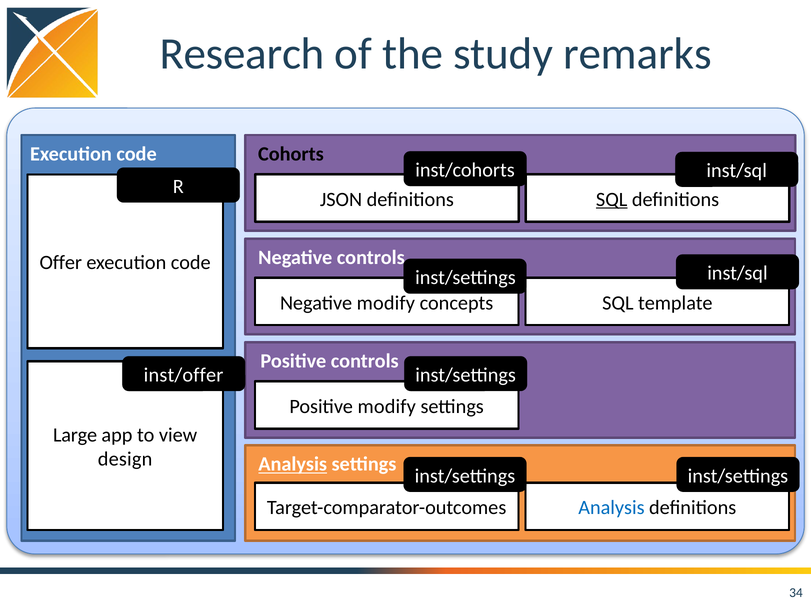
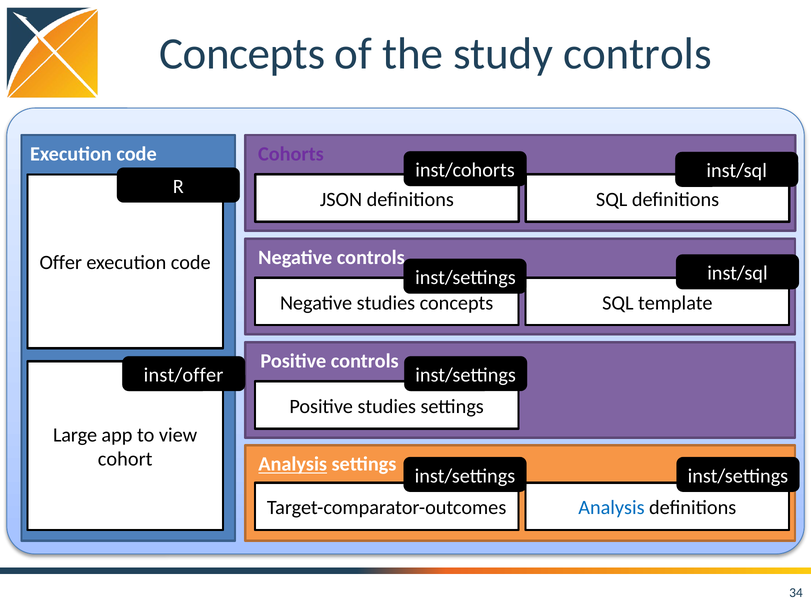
Research at (242, 54): Research -> Concepts
study remarks: remarks -> controls
Cohorts colour: black -> purple
SQL at (612, 200) underline: present -> none
Negative modify: modify -> studies
Positive modify: modify -> studies
design: design -> cohort
